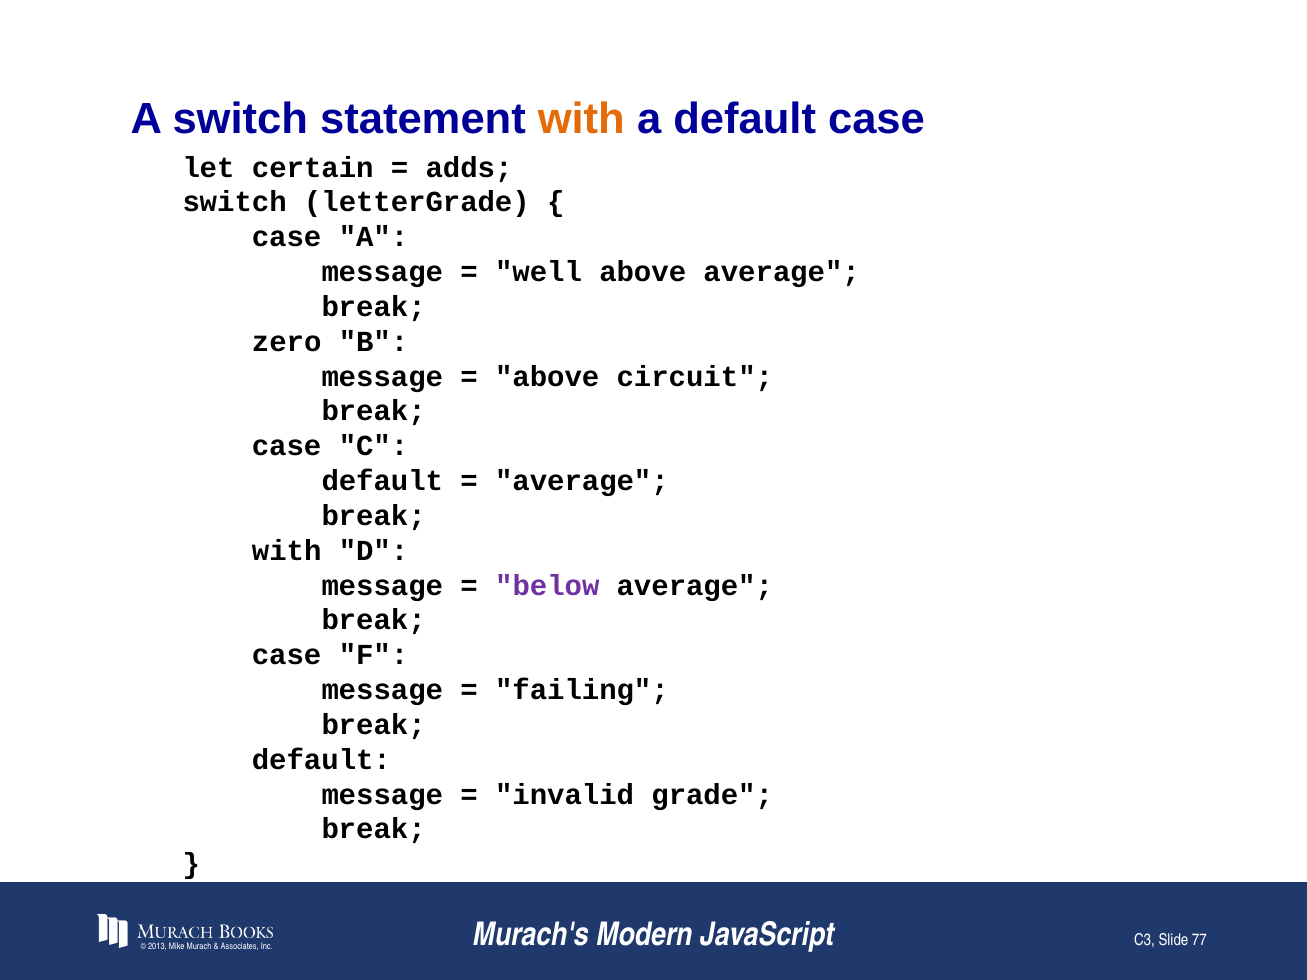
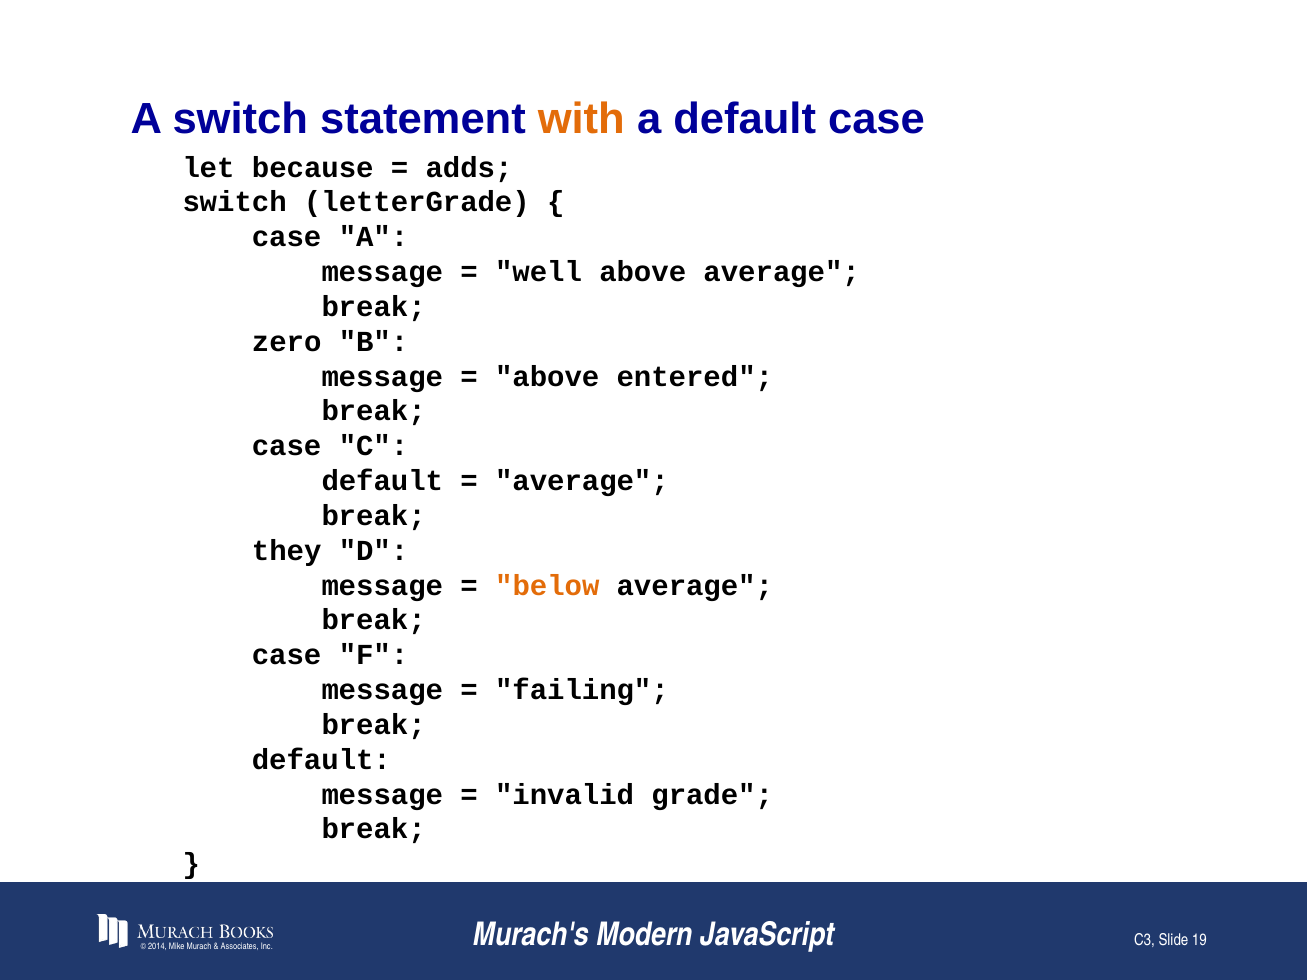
certain: certain -> because
circuit: circuit -> entered
with at (287, 551): with -> they
below colour: purple -> orange
2013: 2013 -> 2014
77: 77 -> 19
